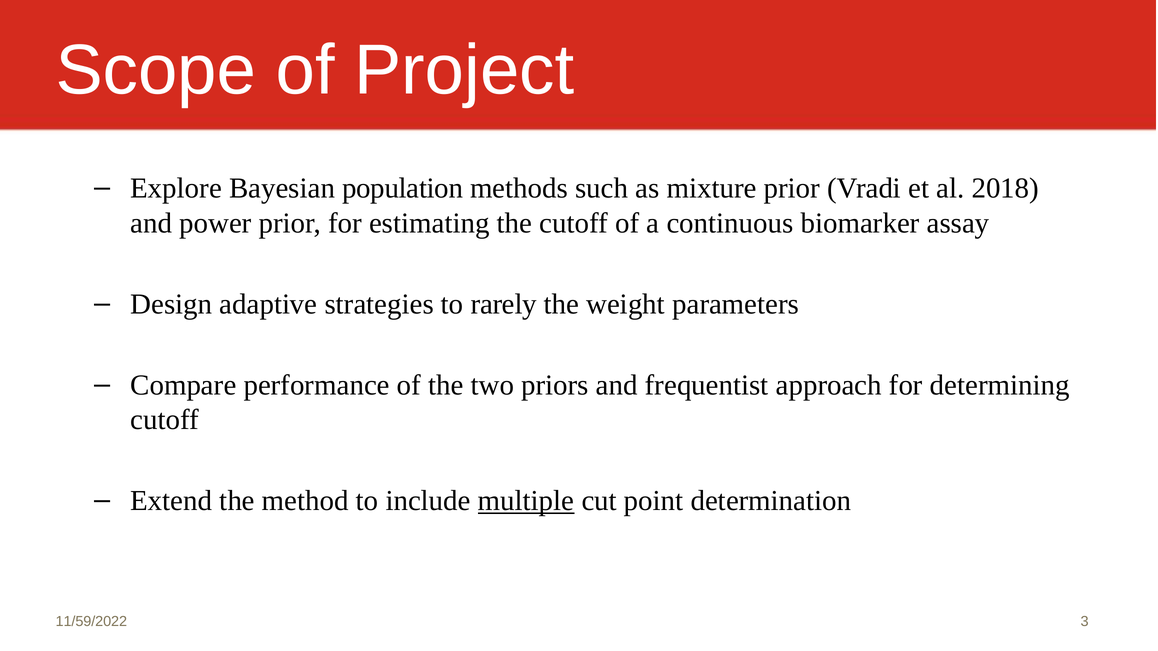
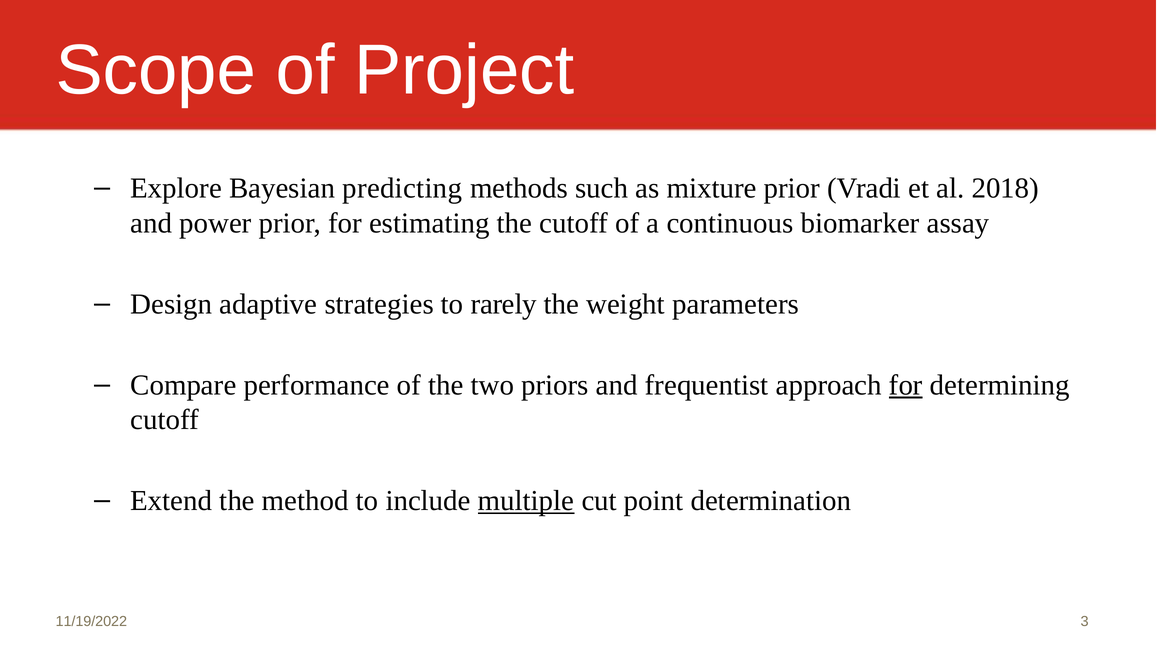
population: population -> predicting
for at (906, 385) underline: none -> present
11/59/2022: 11/59/2022 -> 11/19/2022
